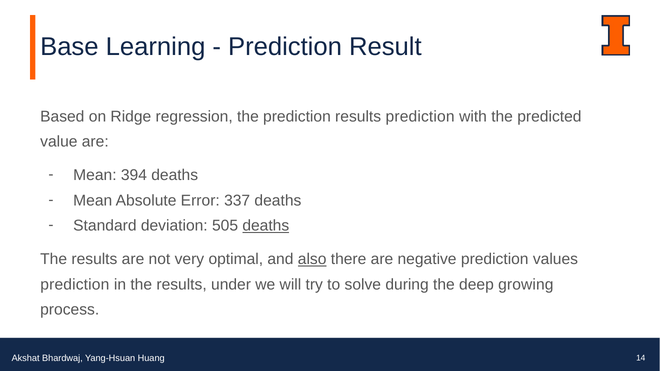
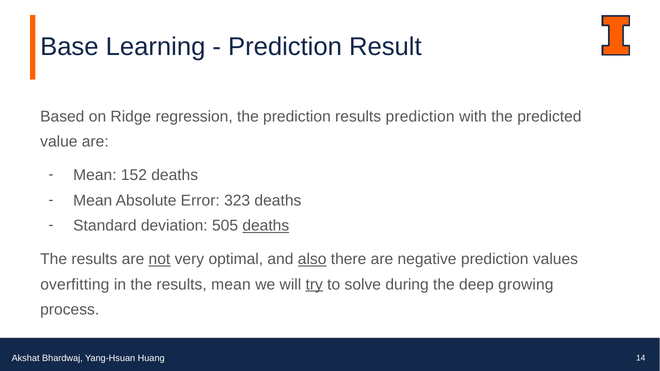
394: 394 -> 152
337: 337 -> 323
not underline: none -> present
prediction at (75, 285): prediction -> overfitting
results under: under -> mean
try underline: none -> present
